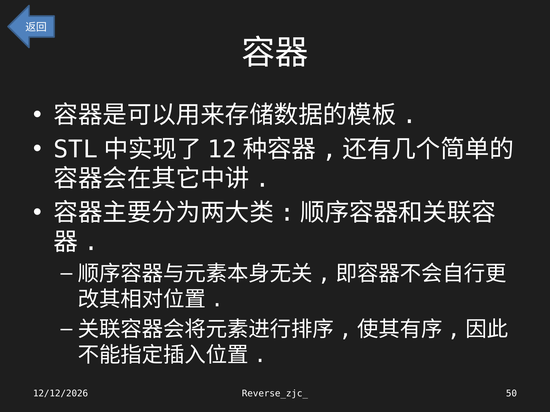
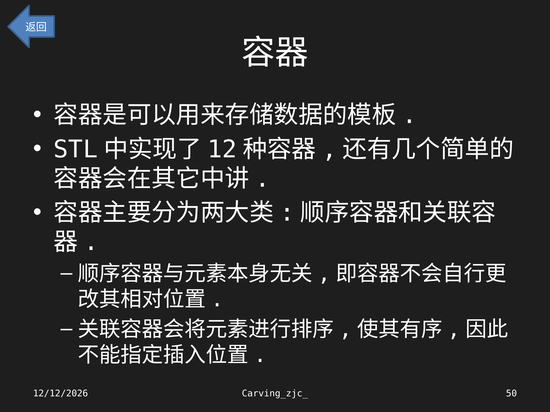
Reverse_zjc_: Reverse_zjc_ -> Carving_zjc_
